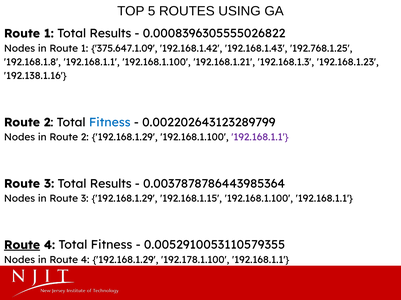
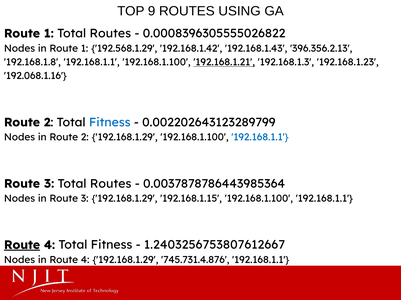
5: 5 -> 9
1 Total Results: Results -> Routes
375.647.1.09: 375.647.1.09 -> 192.568.1.29
192.768.1.25: 192.768.1.25 -> 396.356.2.13
192.168.1.21 underline: none -> present
192.138.1.16: 192.138.1.16 -> 192.068.1.16
192.168.1.1 at (260, 138) colour: purple -> blue
3 Total Results: Results -> Routes
0.0052910053110579355: 0.0052910053110579355 -> 1.2403256753807612667
192.178.1.100: 192.178.1.100 -> 745.731.4.876
